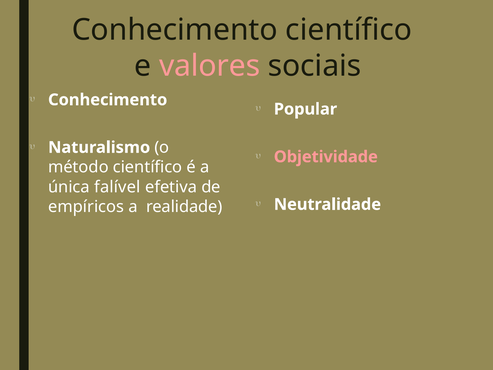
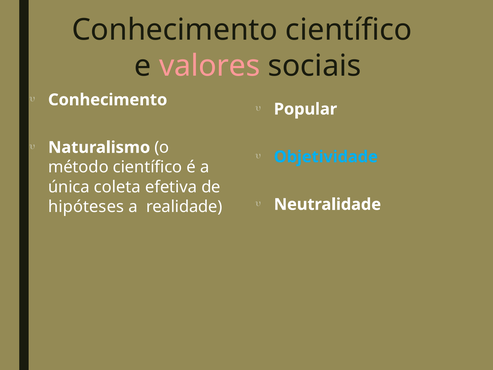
Objetividade colour: pink -> light blue
falível: falível -> coleta
empíricos: empíricos -> hipóteses
